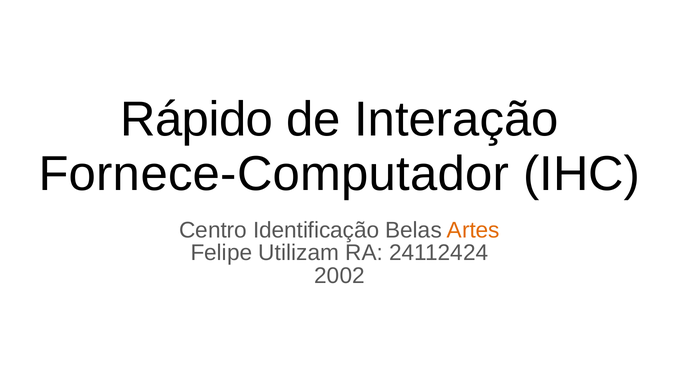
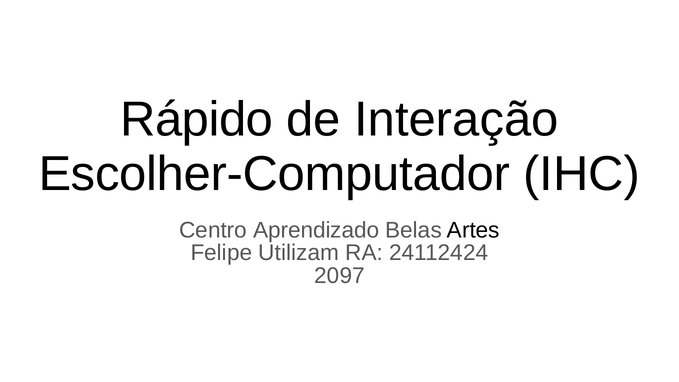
Fornece-Computador: Fornece-Computador -> Escolher-Computador
Identificação: Identificação -> Aprendizado
Artes colour: orange -> black
2002: 2002 -> 2097
